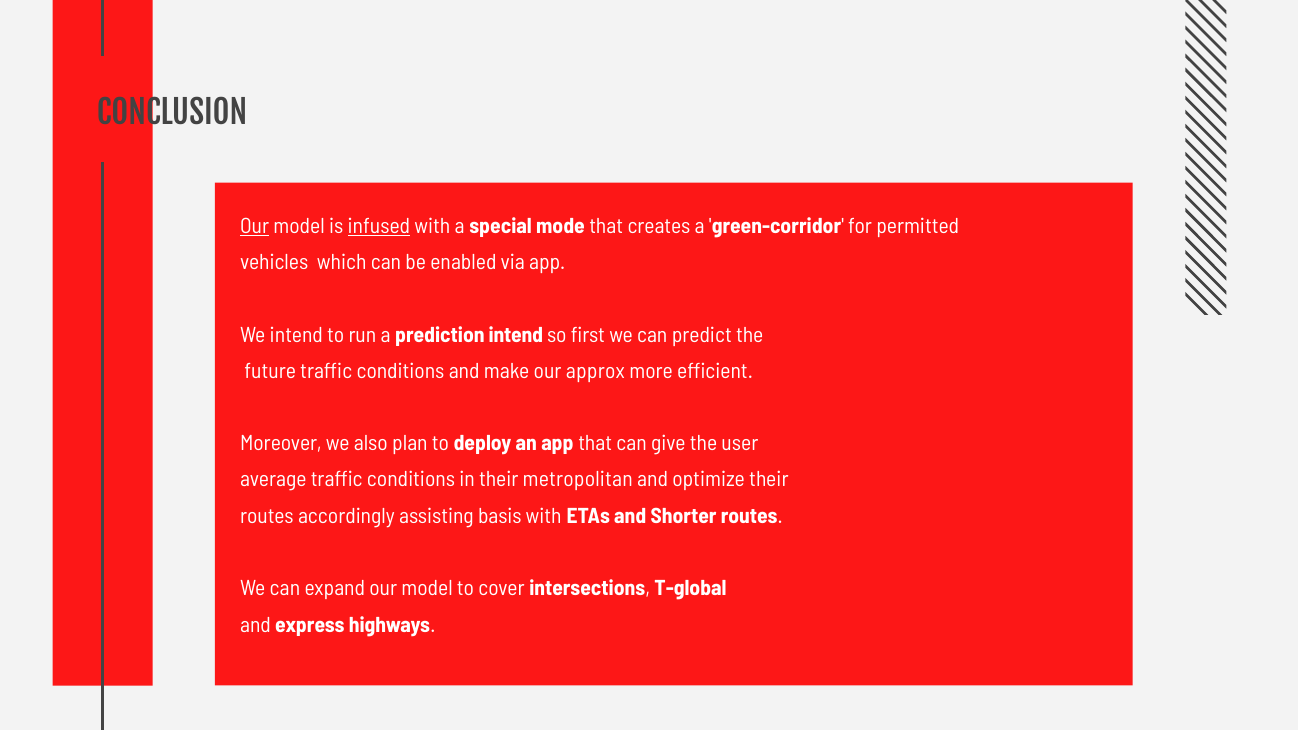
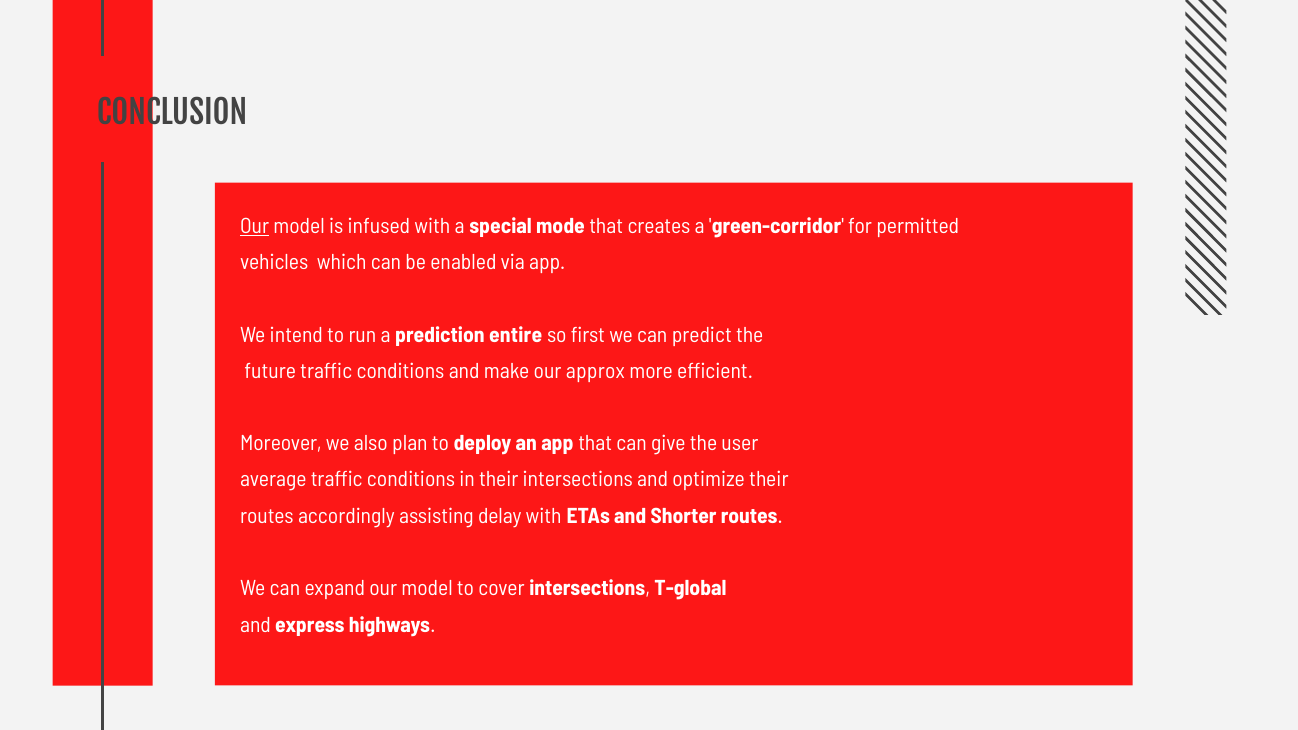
infused underline: present -> none
prediction intend: intend -> entire
their metropolitan: metropolitan -> intersections
basis: basis -> delay
